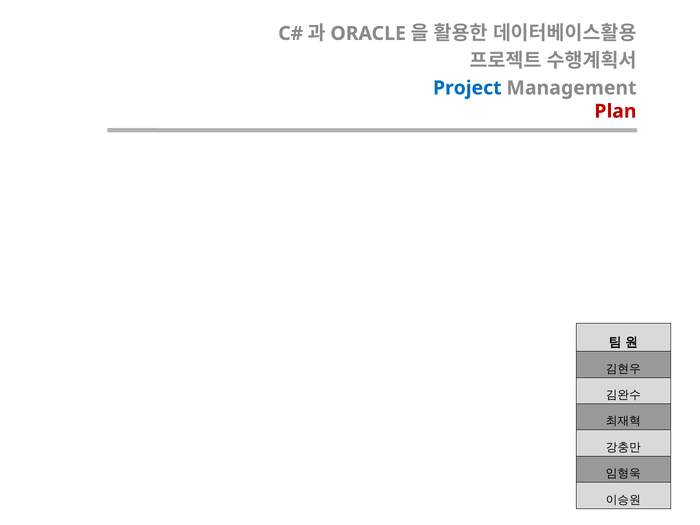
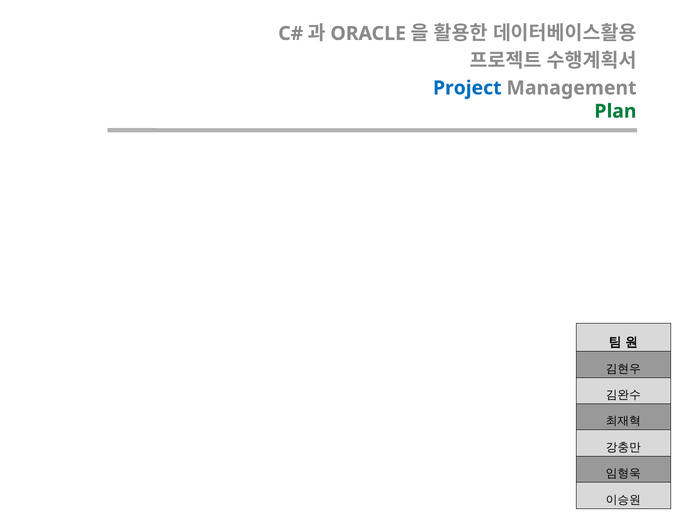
Plan colour: red -> green
